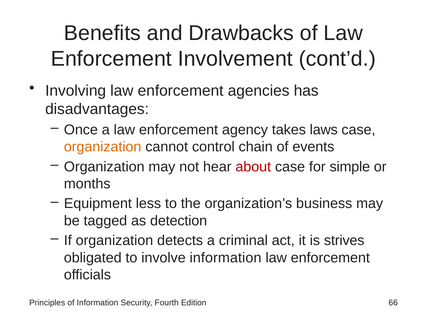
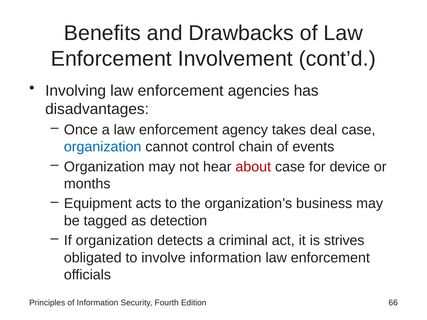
laws: laws -> deal
organization at (103, 147) colour: orange -> blue
simple: simple -> device
less: less -> acts
